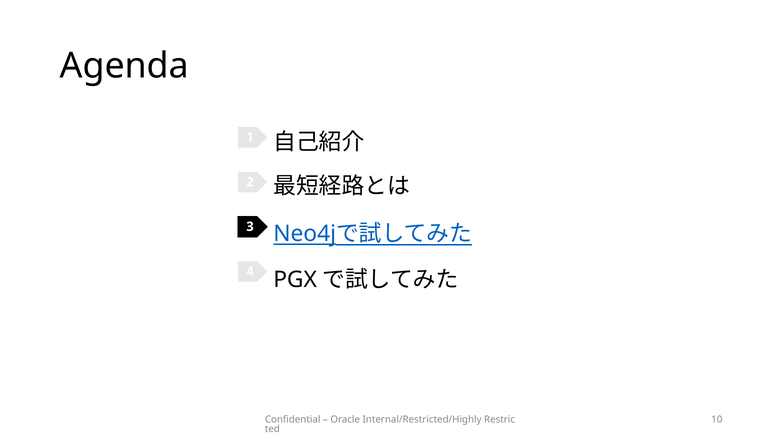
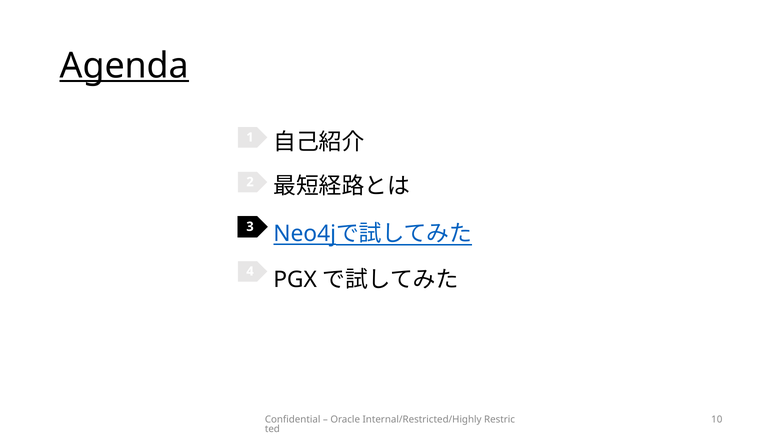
Agenda underline: none -> present
